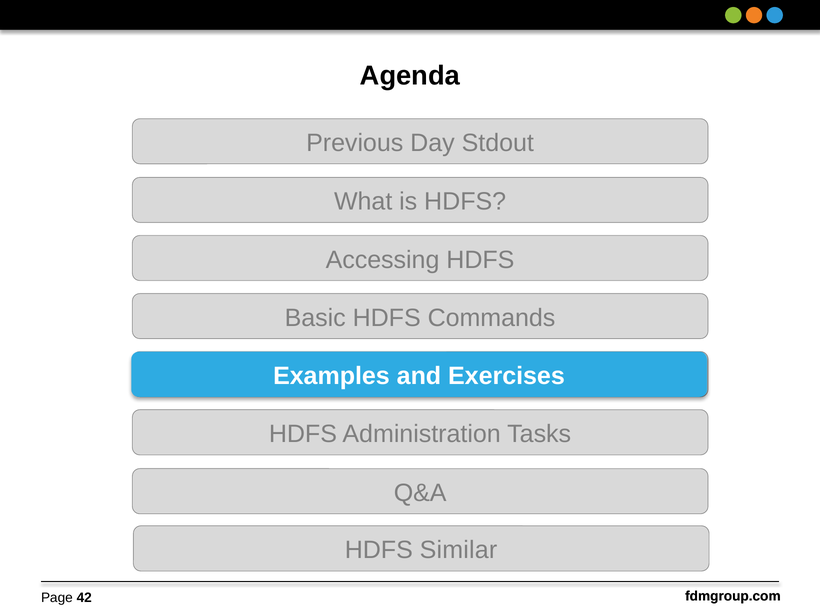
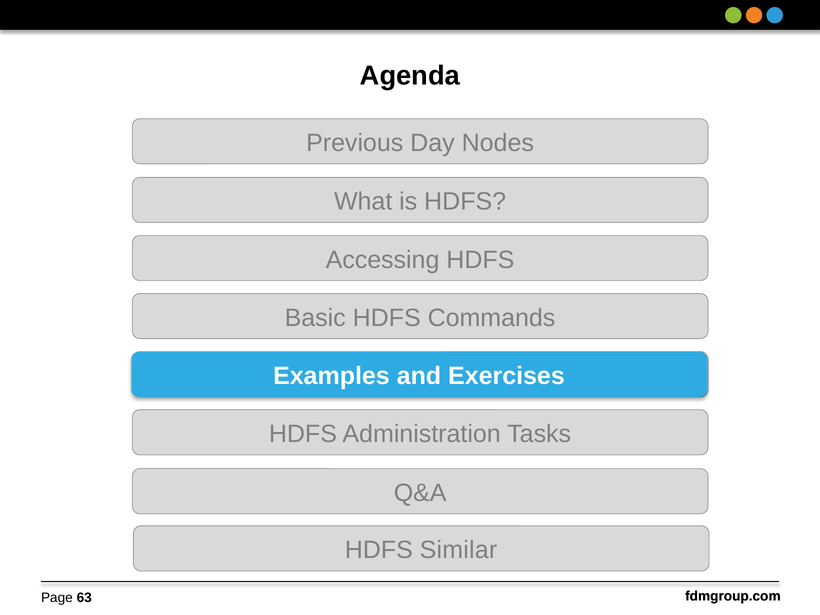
Stdout: Stdout -> Nodes
42: 42 -> 63
